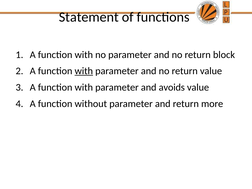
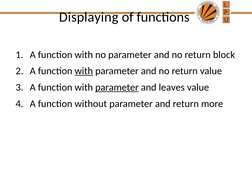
Statement: Statement -> Displaying
parameter at (117, 87) underline: none -> present
avoids: avoids -> leaves
